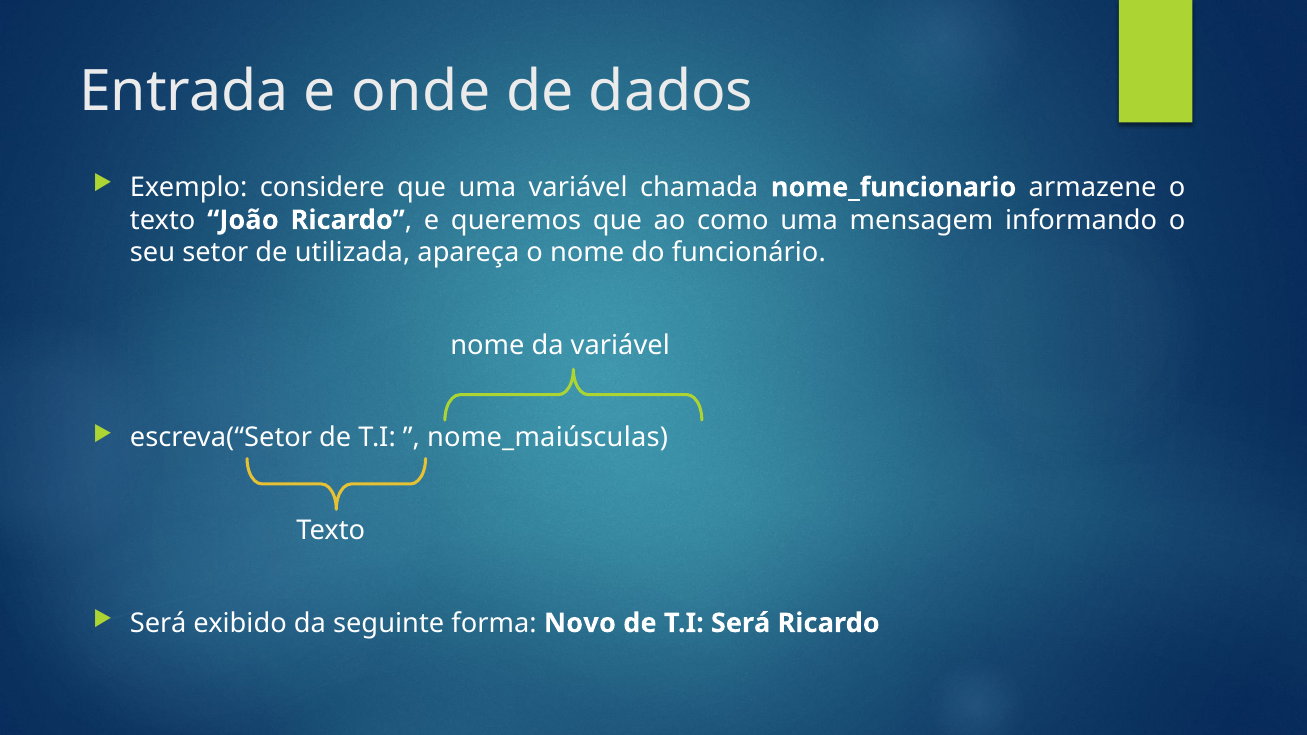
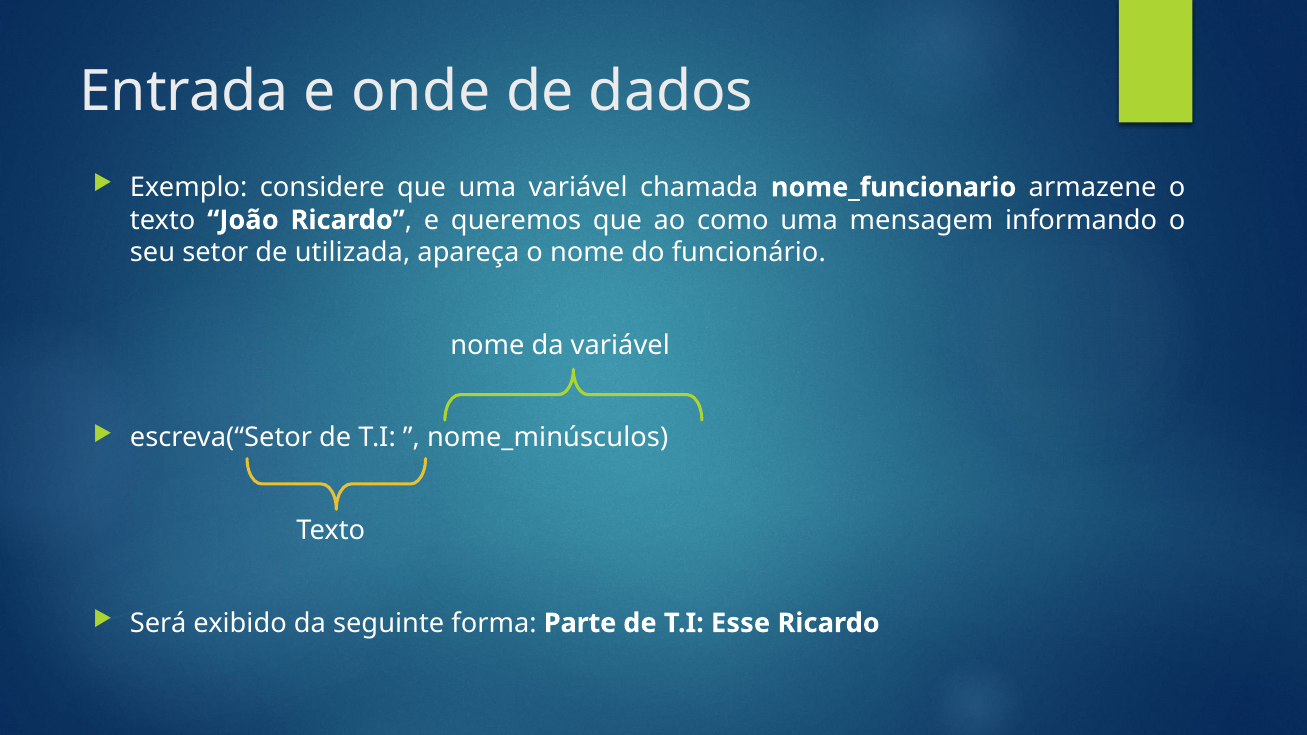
nome_maiúsculas: nome_maiúsculas -> nome_minúsculos
Novo: Novo -> Parte
T.I Será: Será -> Esse
